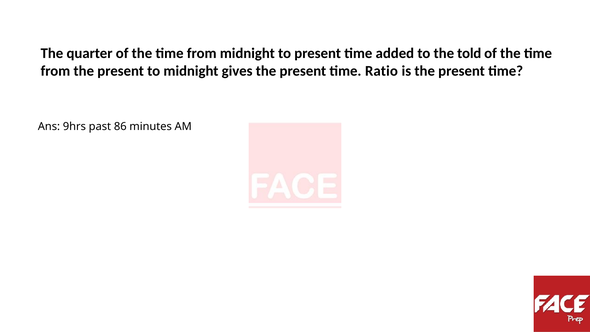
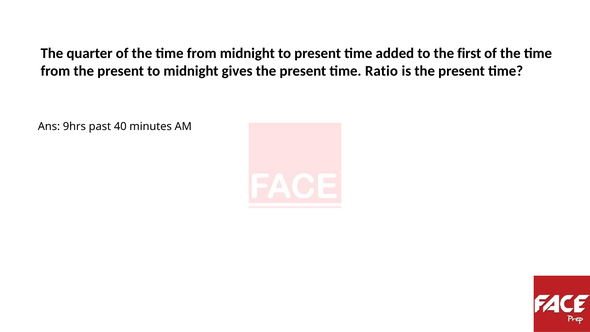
told: told -> first
86: 86 -> 40
